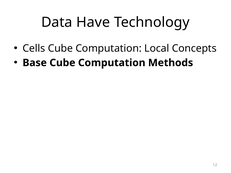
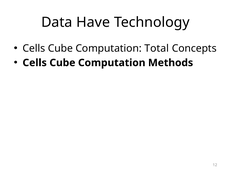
Local: Local -> Total
Base at (35, 63): Base -> Cells
